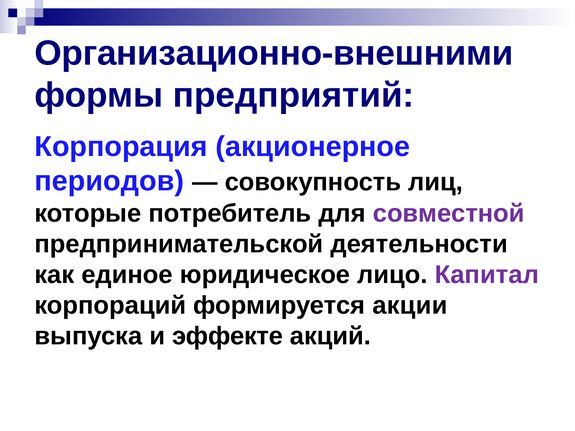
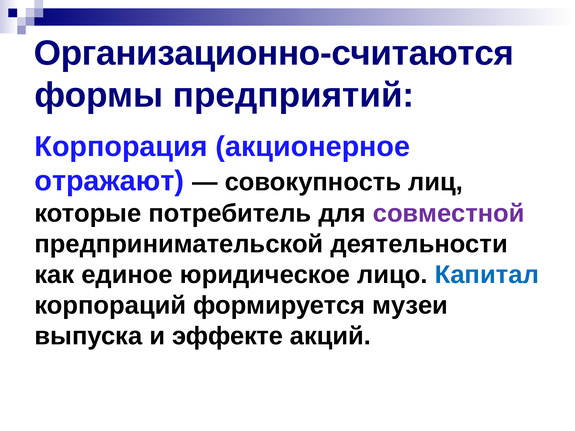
Организационно-внешними: Организационно-внешними -> Организационно-считаются
периодов: периодов -> отражают
Капитал colour: purple -> blue
акции: акции -> музеи
